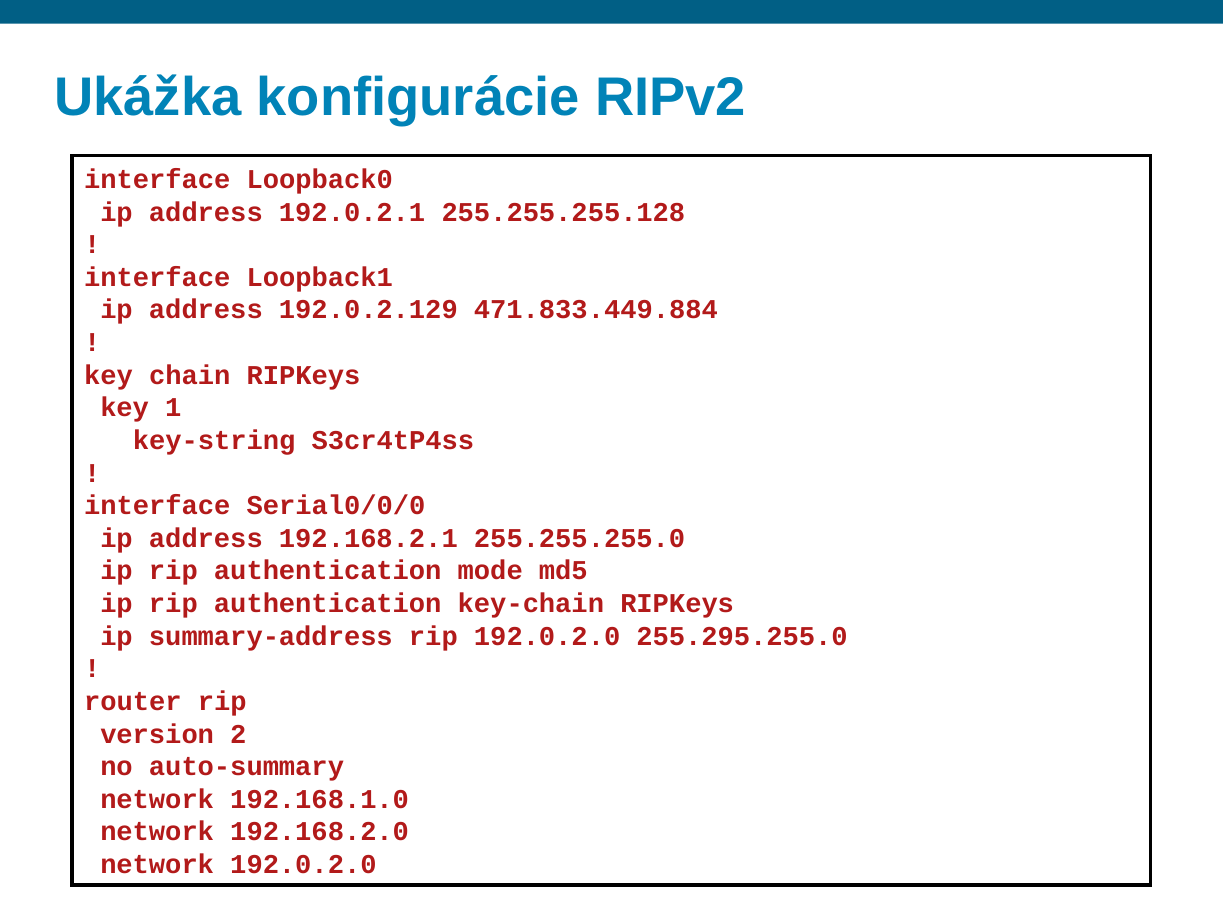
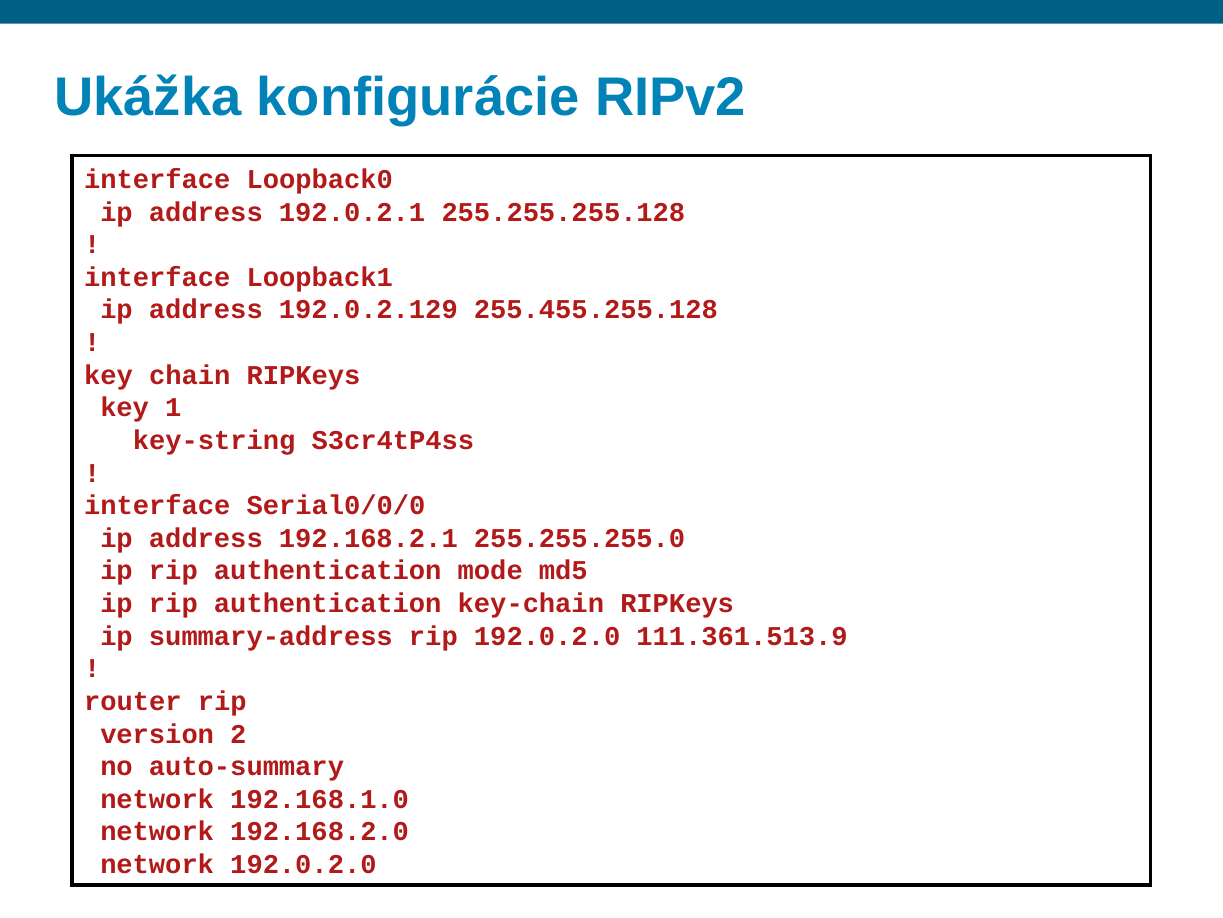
471.833.449.884: 471.833.449.884 -> 255.455.255.128
255.295.255.0: 255.295.255.0 -> 111.361.513.9
